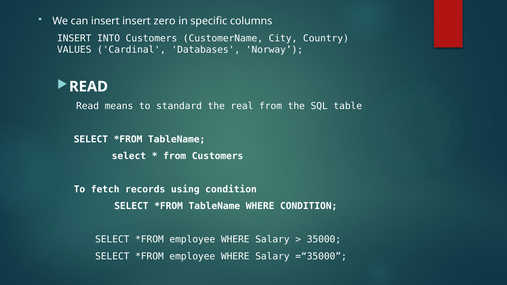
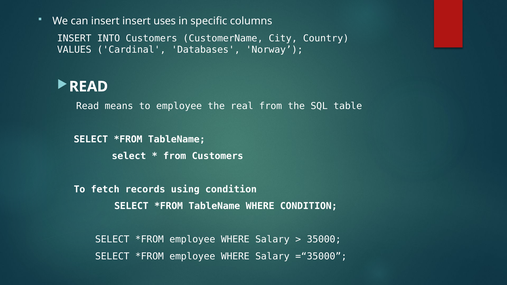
zero: zero -> uses
to standard: standard -> employee
